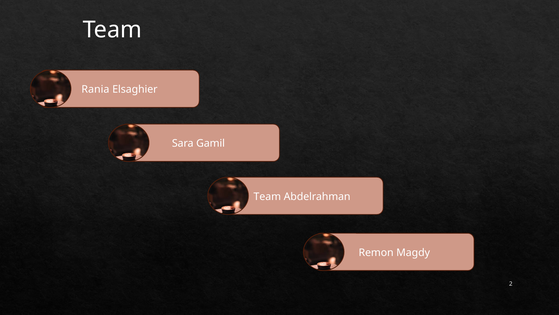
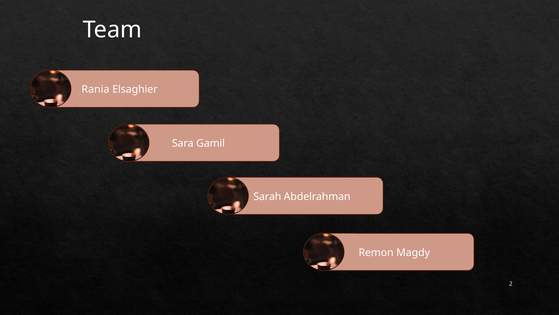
Team at (267, 196): Team -> Sarah
